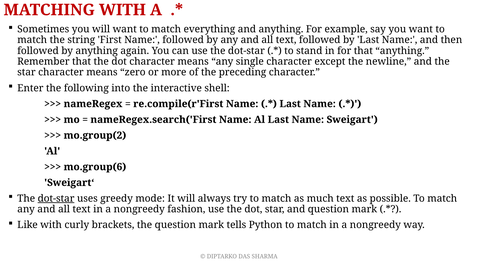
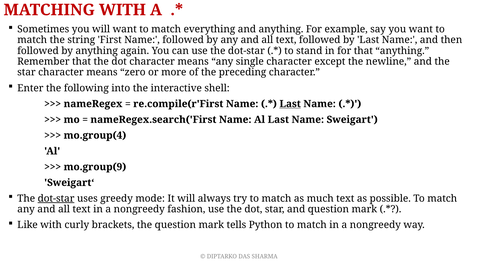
Last at (290, 104) underline: none -> present
mo.group(2: mo.group(2 -> mo.group(4
mo.group(6: mo.group(6 -> mo.group(9
